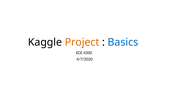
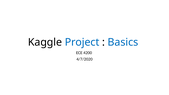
Project colour: orange -> blue
